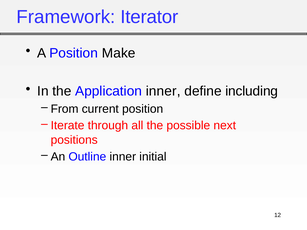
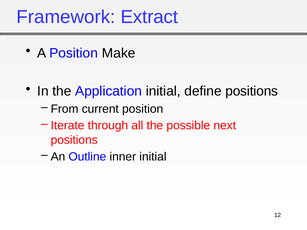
Iterator: Iterator -> Extract
Application inner: inner -> initial
define including: including -> positions
